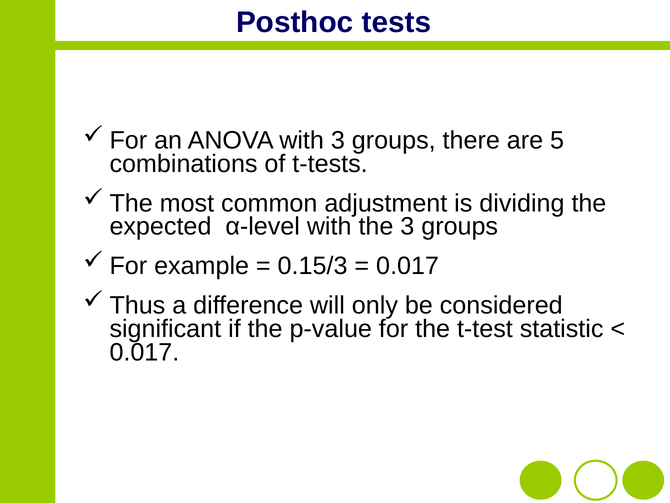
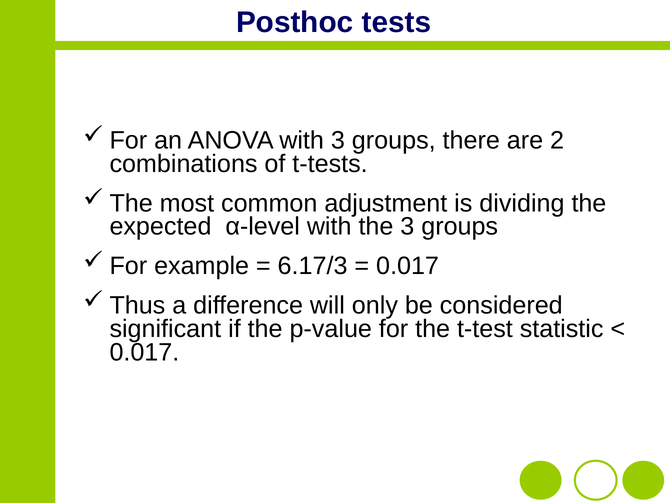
5: 5 -> 2
0.15/3: 0.15/3 -> 6.17/3
